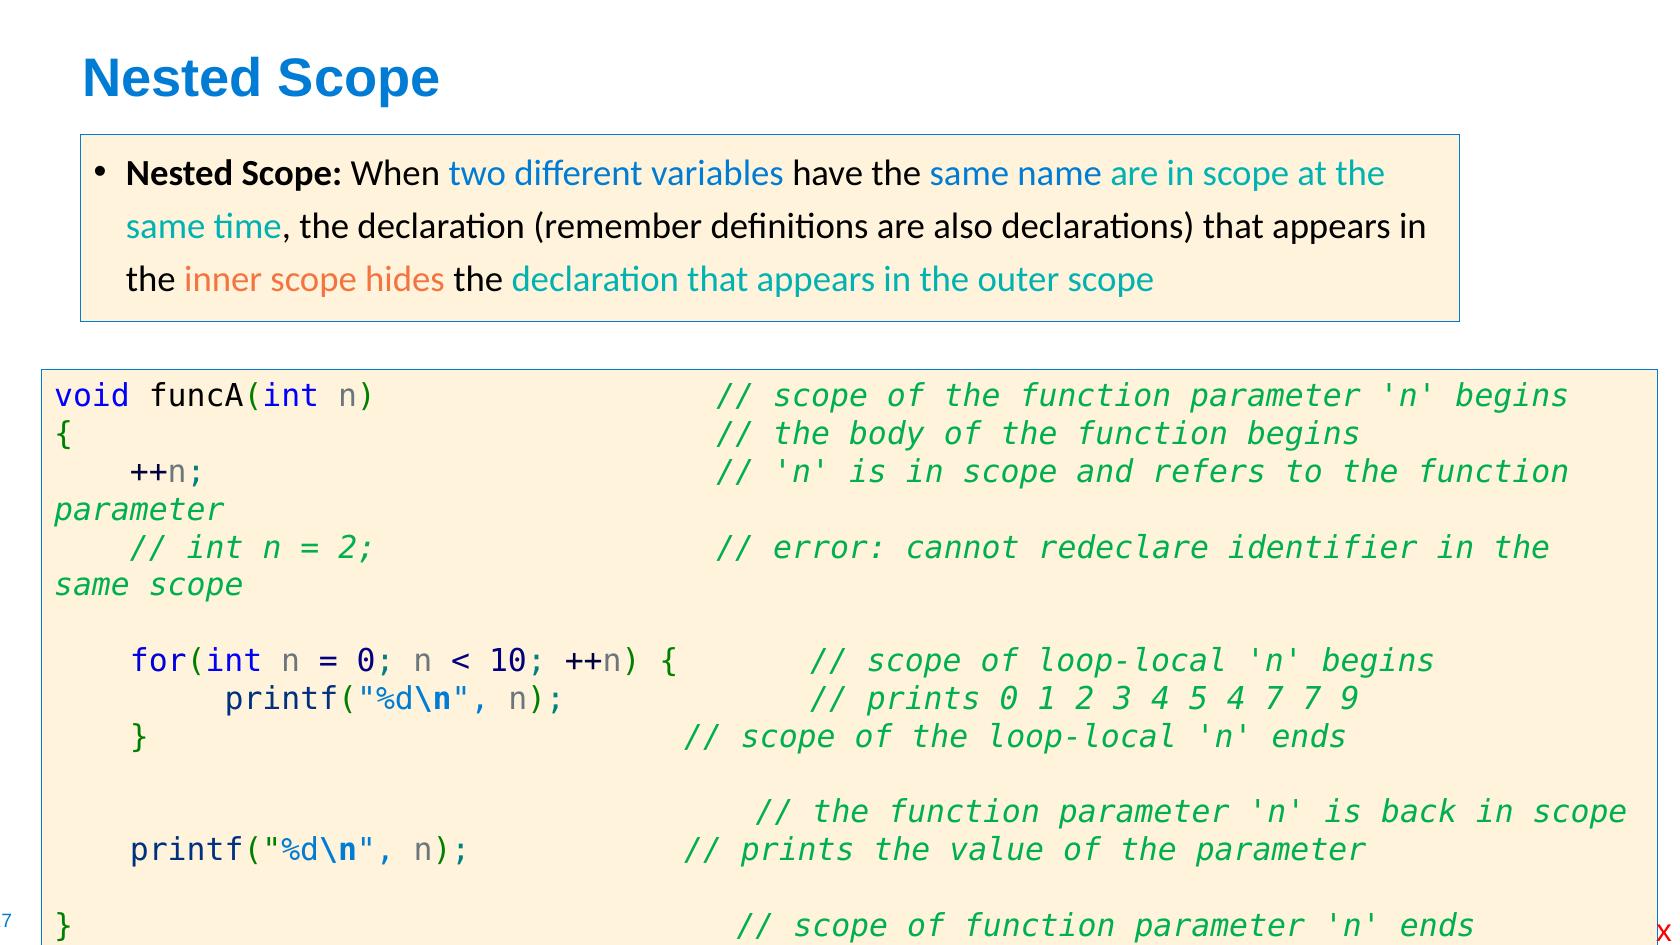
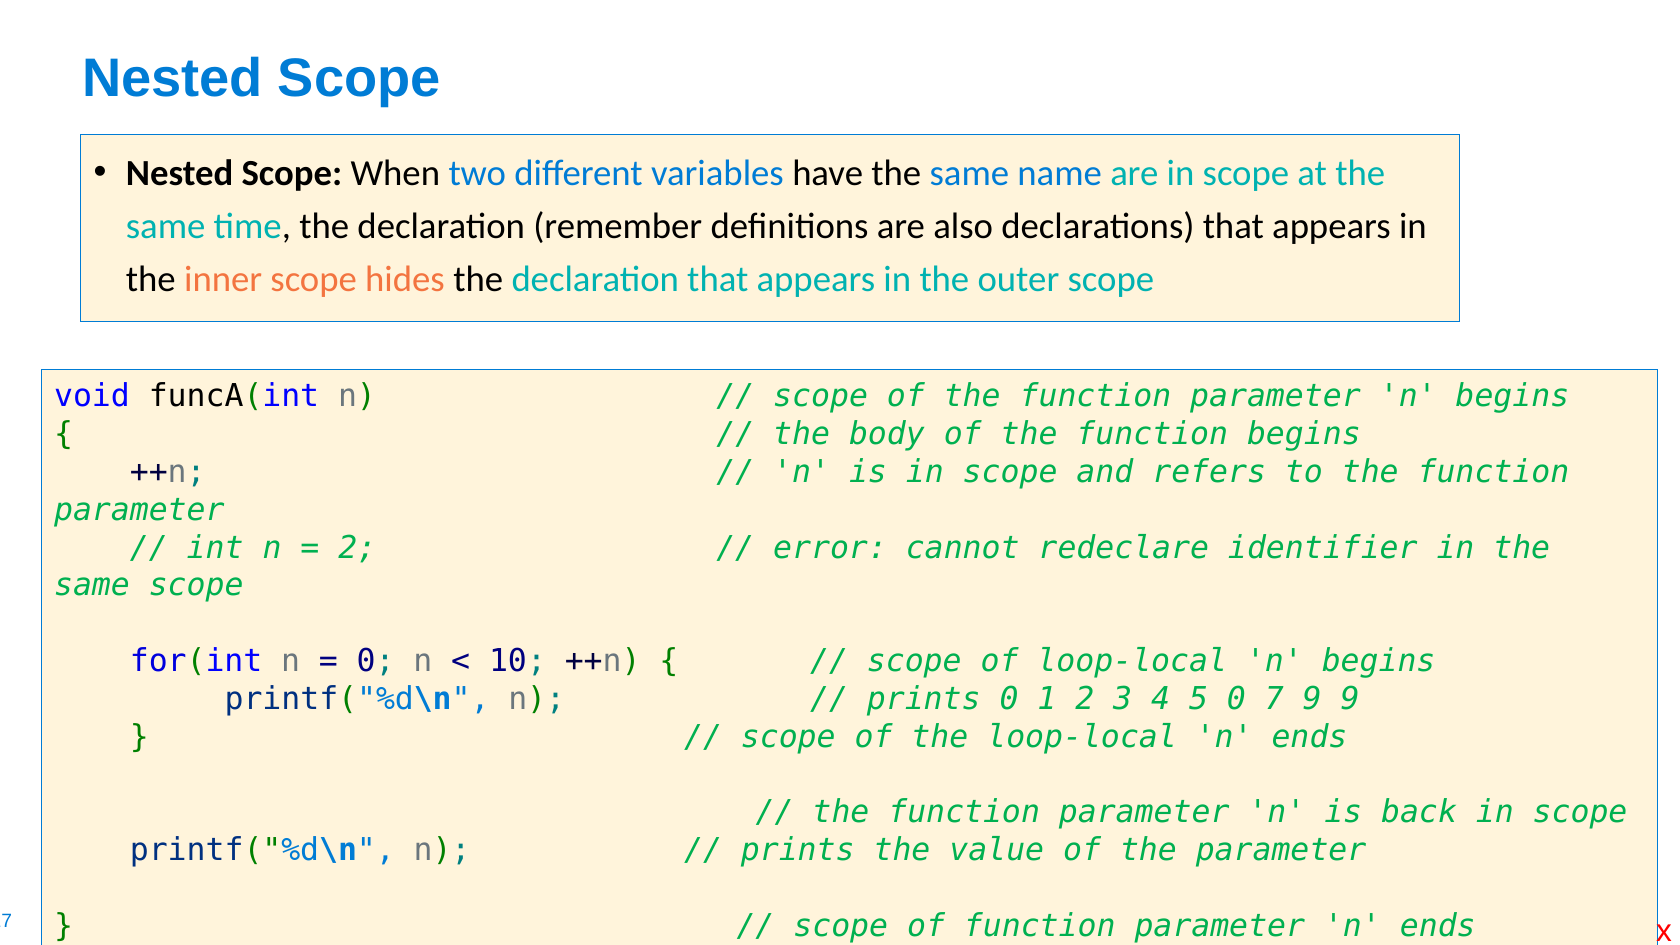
5 4: 4 -> 0
7 7: 7 -> 9
